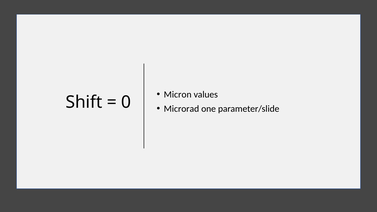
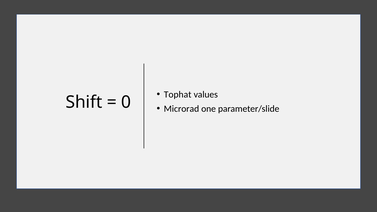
Micron: Micron -> Tophat
